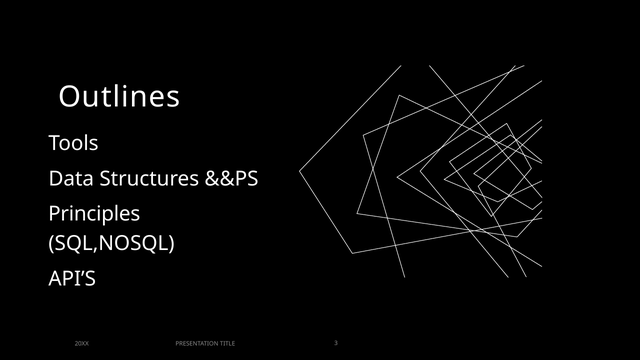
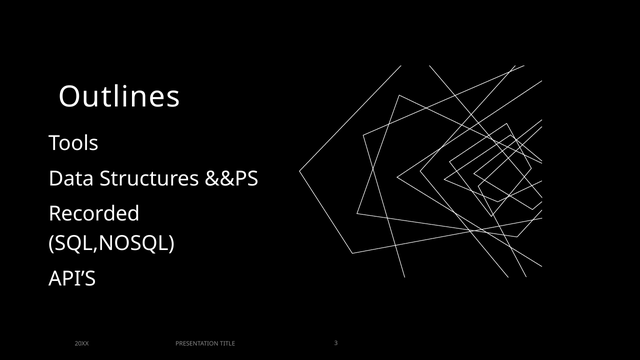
Principles: Principles -> Recorded
